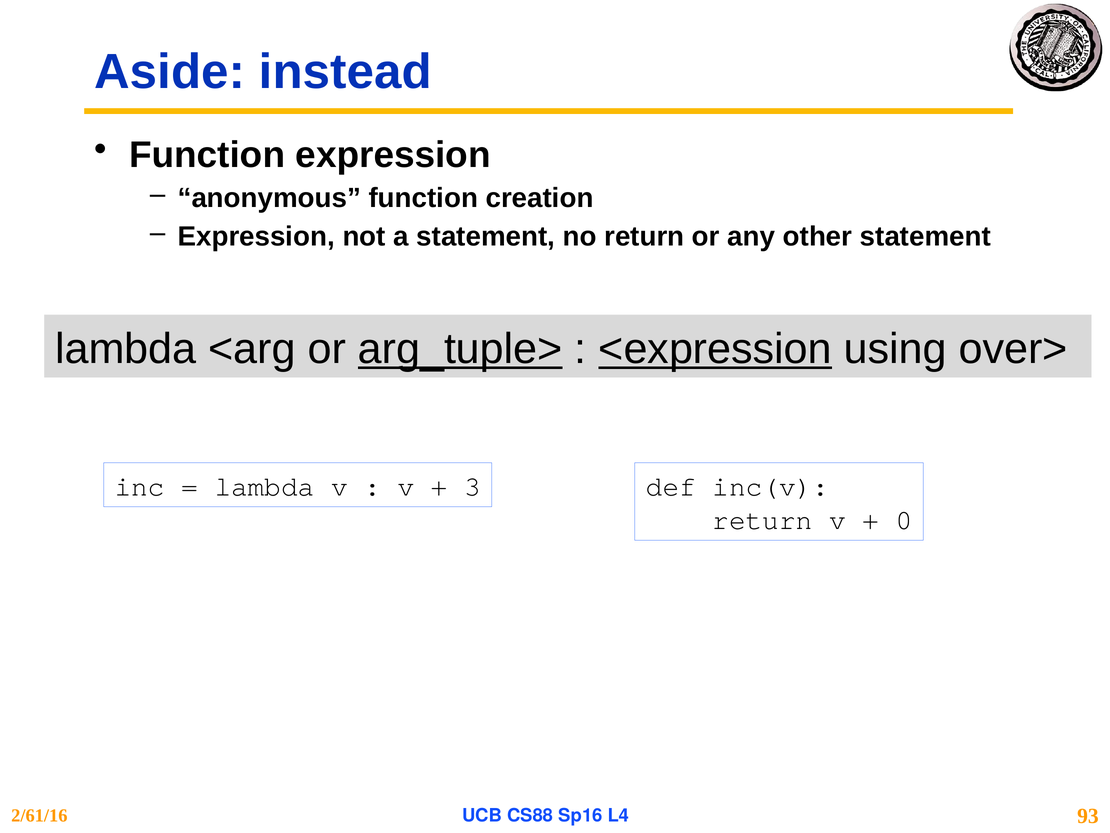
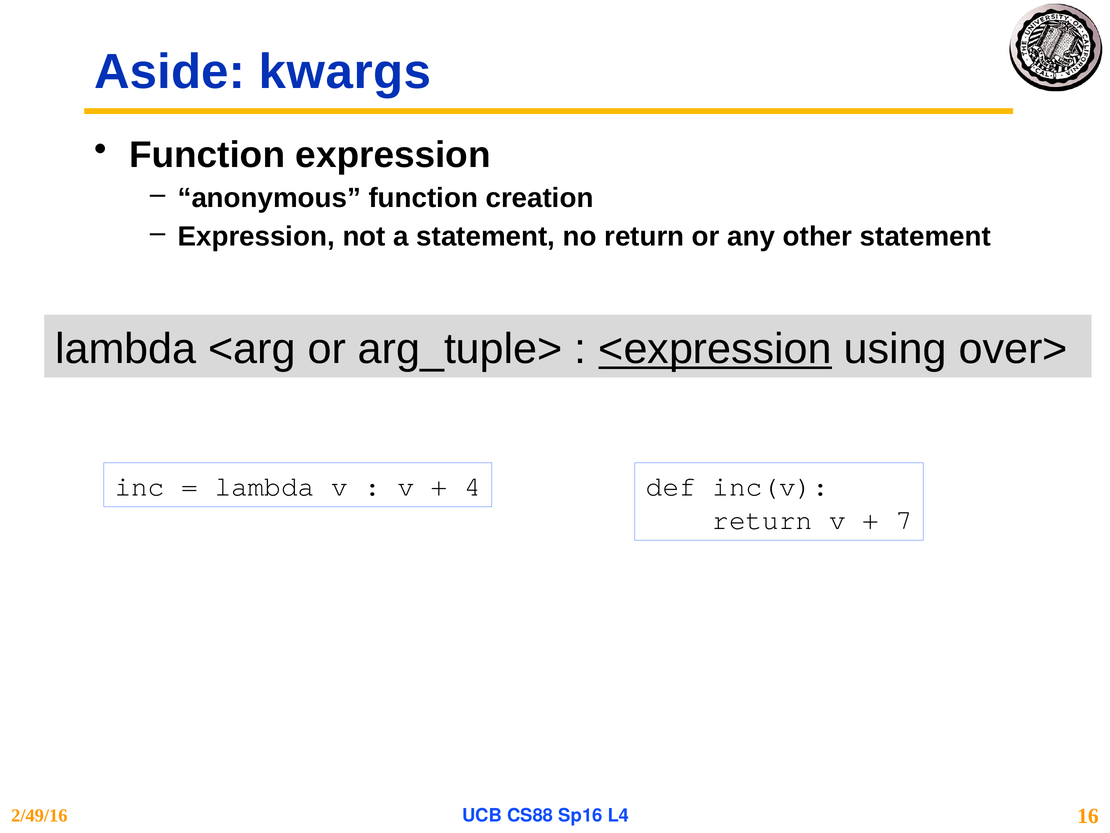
instead: instead -> kwargs
arg_tuple> underline: present -> none
3: 3 -> 4
0: 0 -> 7
2/61/16: 2/61/16 -> 2/49/16
93: 93 -> 16
